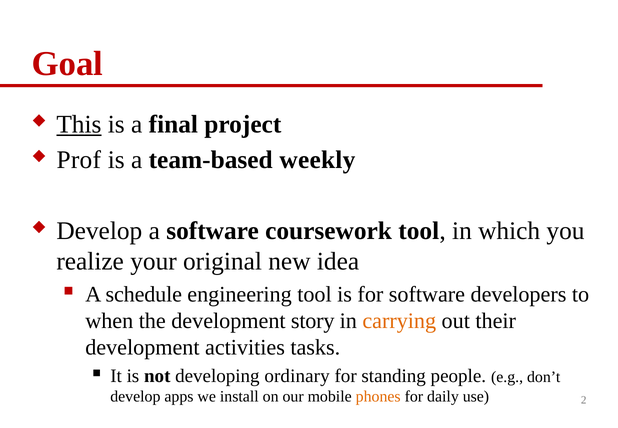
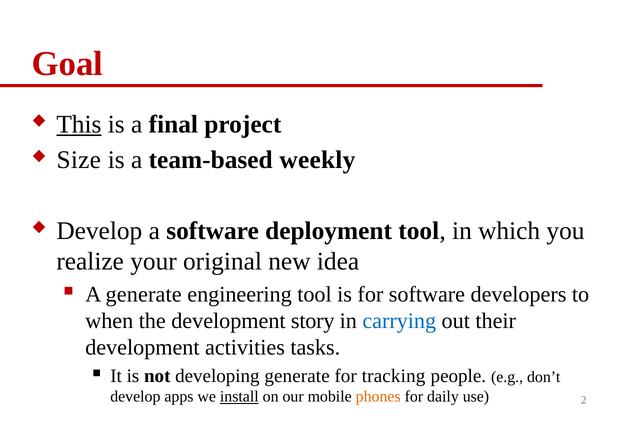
Prof: Prof -> Size
coursework: coursework -> deployment
A schedule: schedule -> generate
carrying colour: orange -> blue
developing ordinary: ordinary -> generate
standing: standing -> tracking
install underline: none -> present
